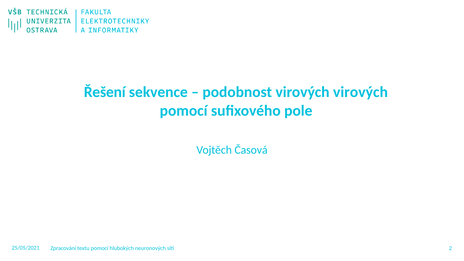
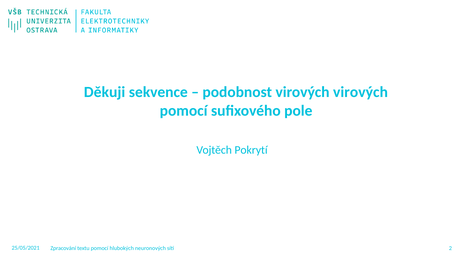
Řešení: Řešení -> Děkuji
Časová: Časová -> Pokrytí
